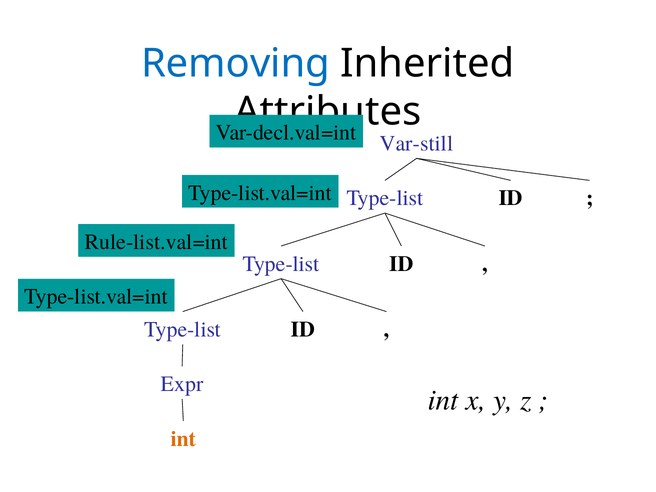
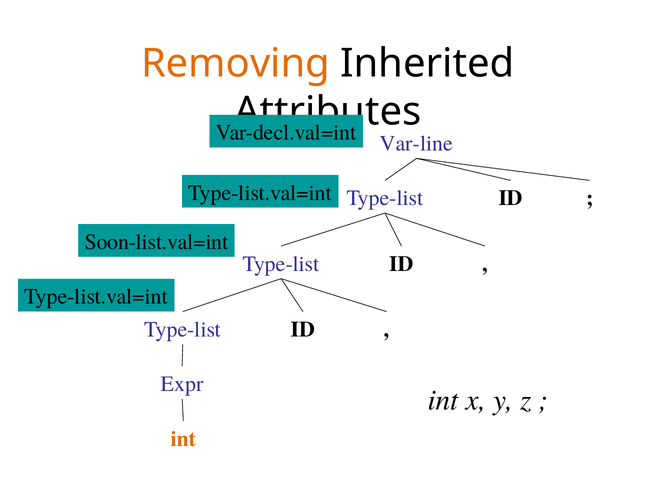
Removing colour: blue -> orange
Var-still: Var-still -> Var-line
Rule-list.val=int: Rule-list.val=int -> Soon-list.val=int
